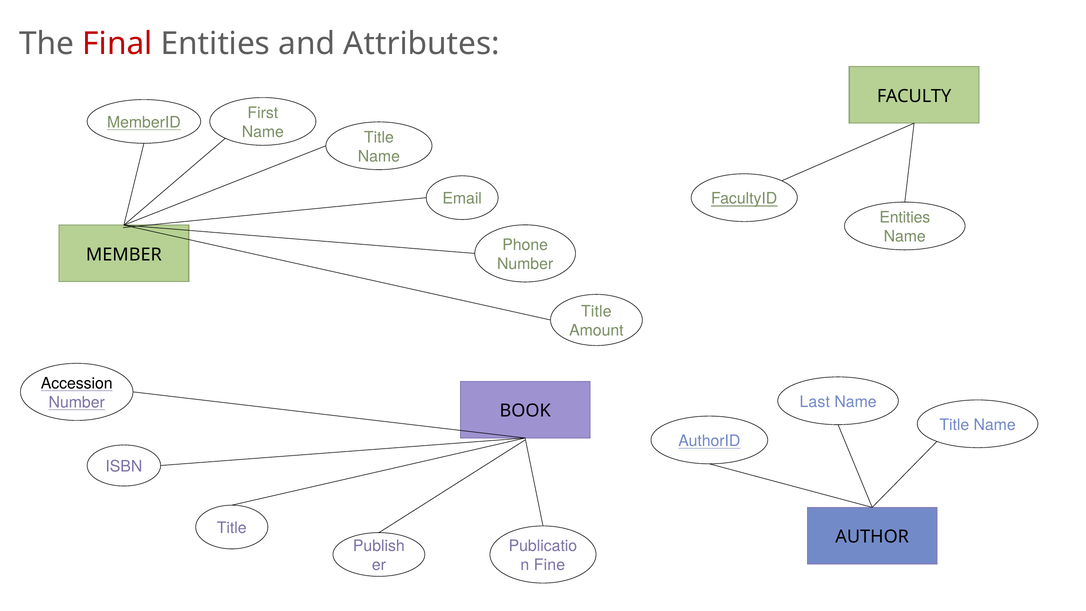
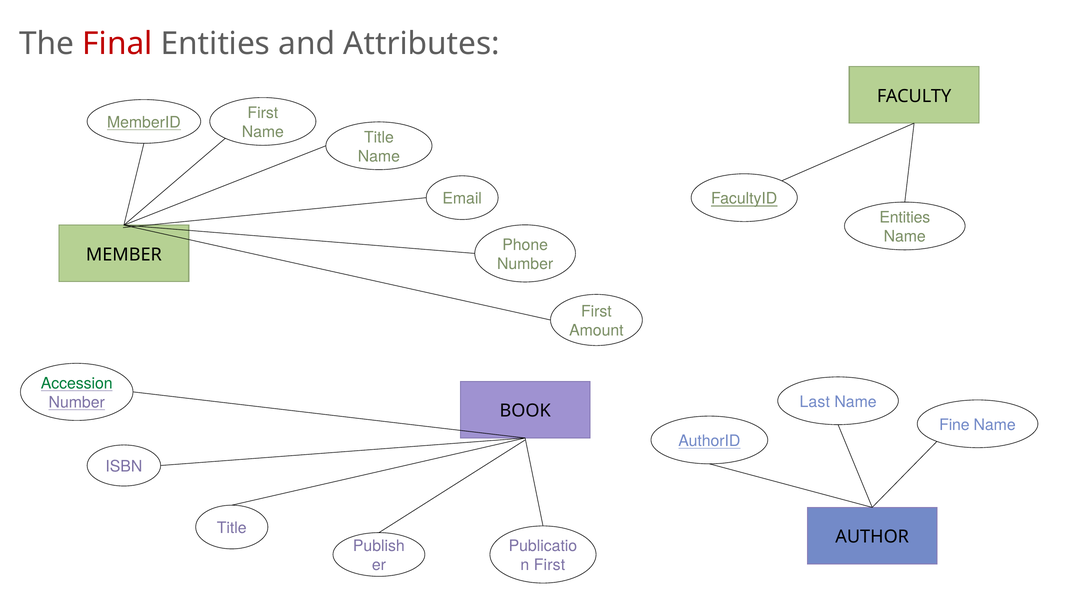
Title at (596, 311): Title -> First
Accession colour: black -> green
Title at (954, 425): Title -> Fine
Fine at (549, 565): Fine -> First
